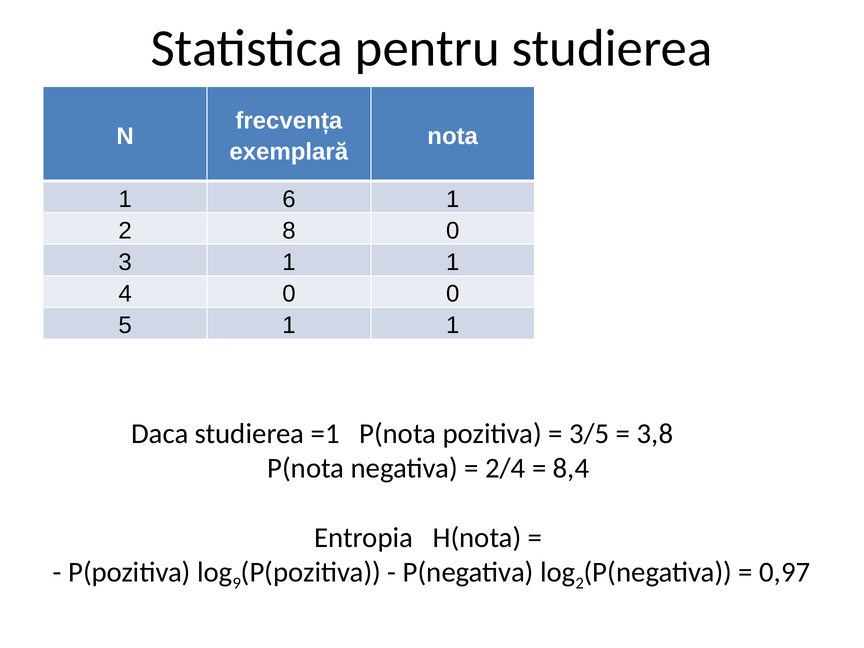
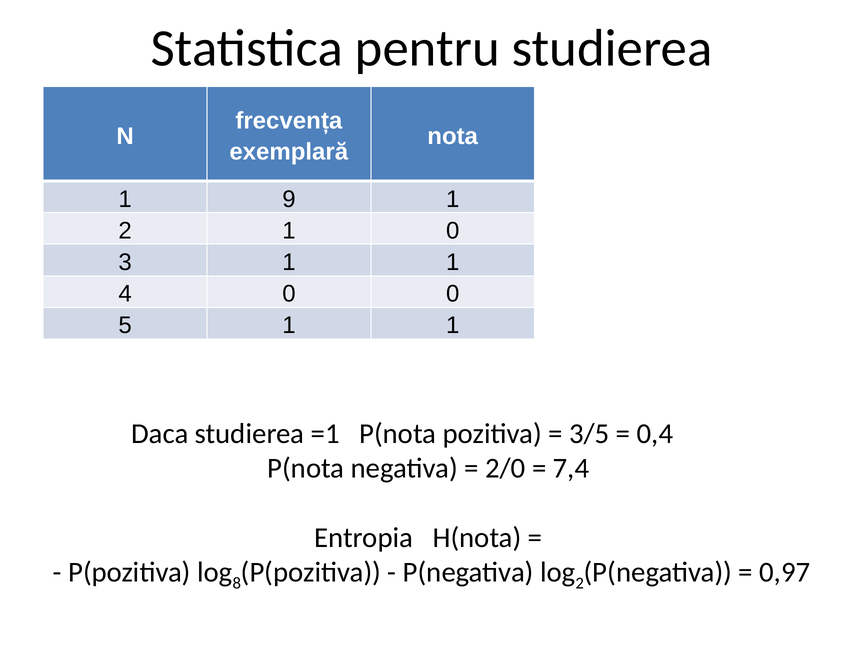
6: 6 -> 9
2 8: 8 -> 1
3,8: 3,8 -> 0,4
2/4: 2/4 -> 2/0
8,4: 8,4 -> 7,4
9: 9 -> 8
